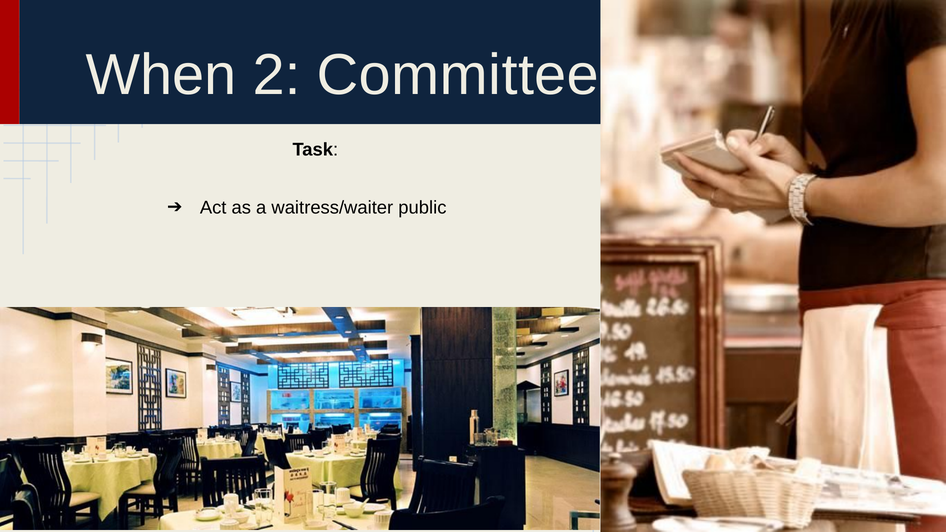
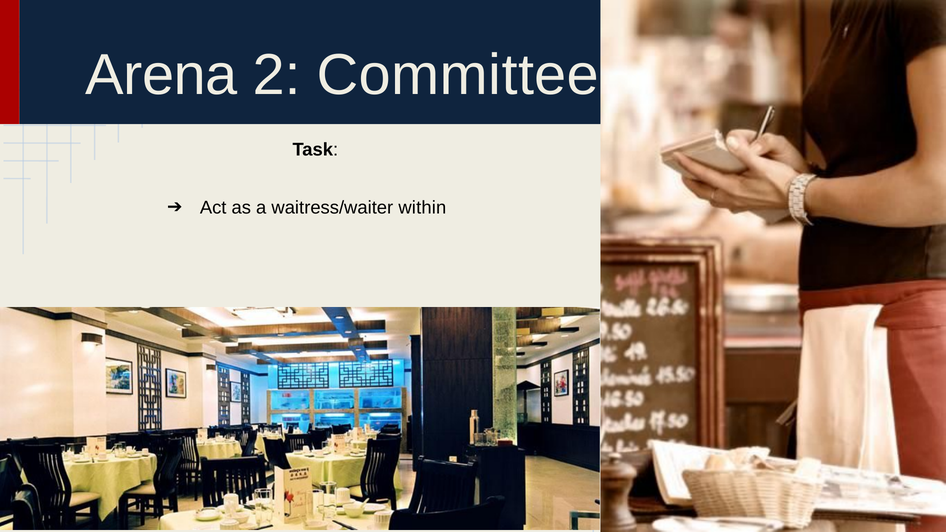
When: When -> Arena
waitress/waiter public: public -> within
